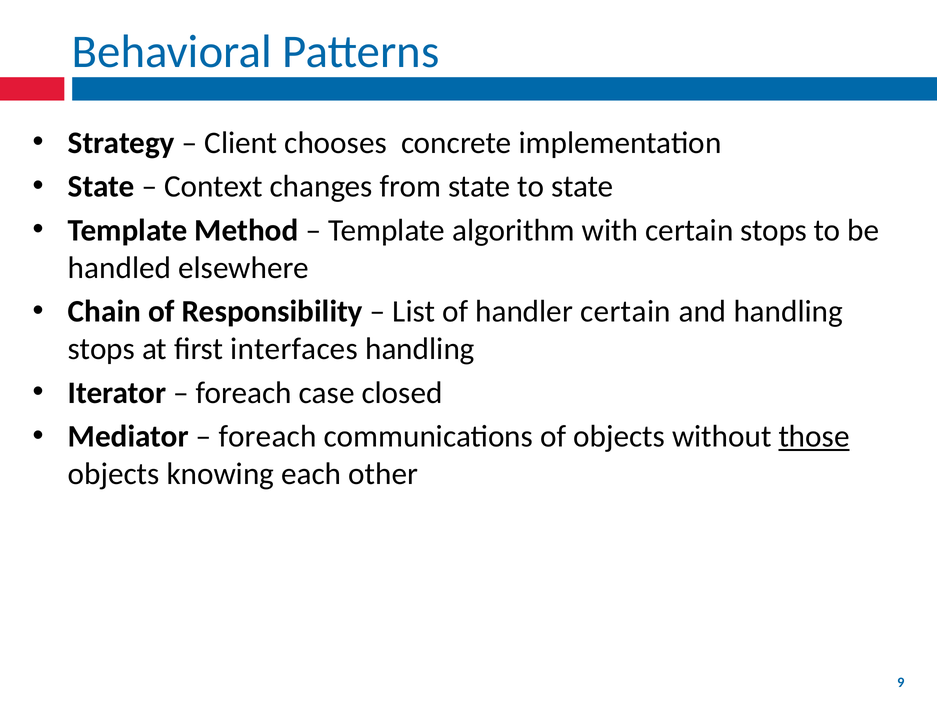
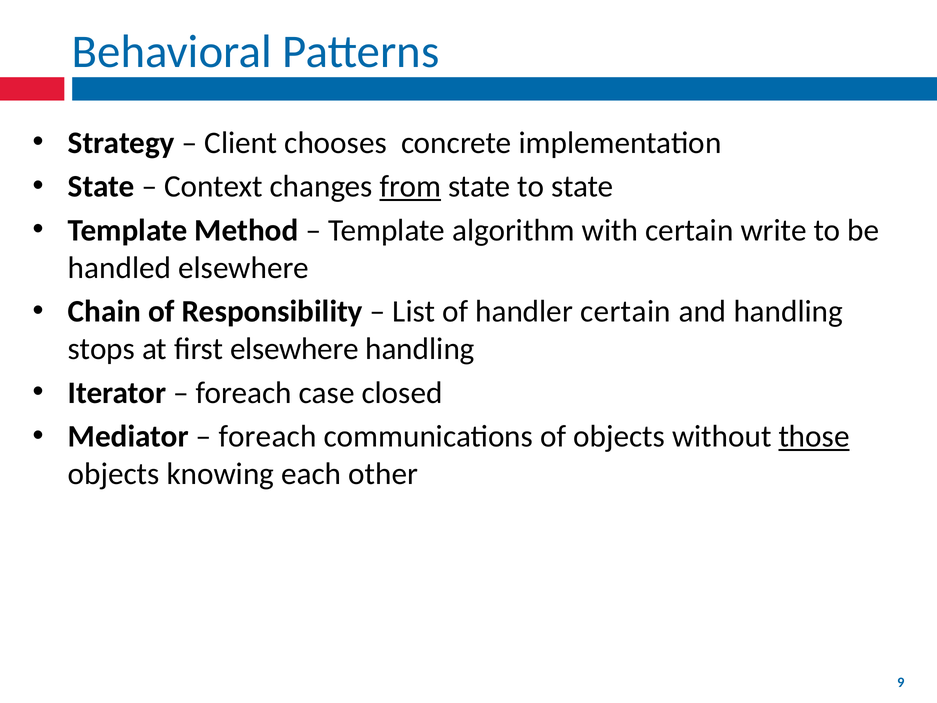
from underline: none -> present
certain stops: stops -> write
first interfaces: interfaces -> elsewhere
